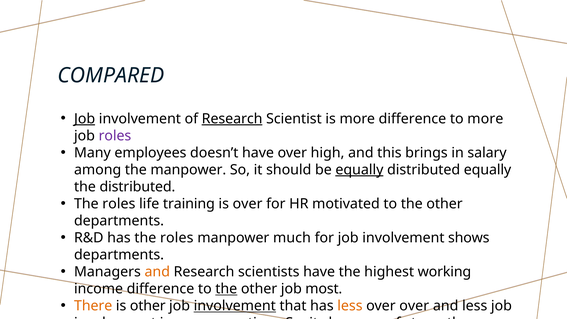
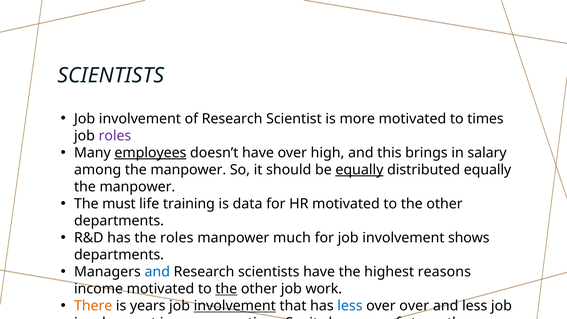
COMPARED at (111, 75): COMPARED -> SCIENTISTS
Job at (85, 119) underline: present -> none
Research at (232, 119) underline: present -> none
more difference: difference -> motivated
to more: more -> times
employees at (150, 153) underline: none -> present
distributed at (137, 187): distributed -> manpower
roles at (119, 204): roles -> must
is over: over -> data
and at (157, 272) colour: orange -> blue
working: working -> reasons
income difference: difference -> motivated
most: most -> work
is other: other -> years
less at (350, 306) colour: orange -> blue
